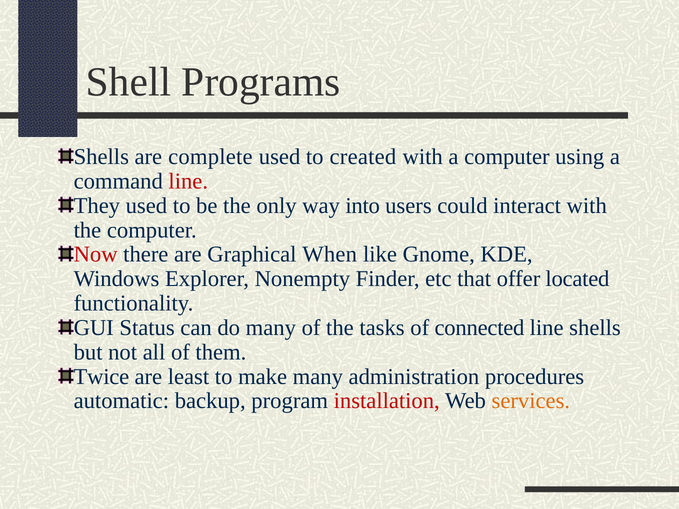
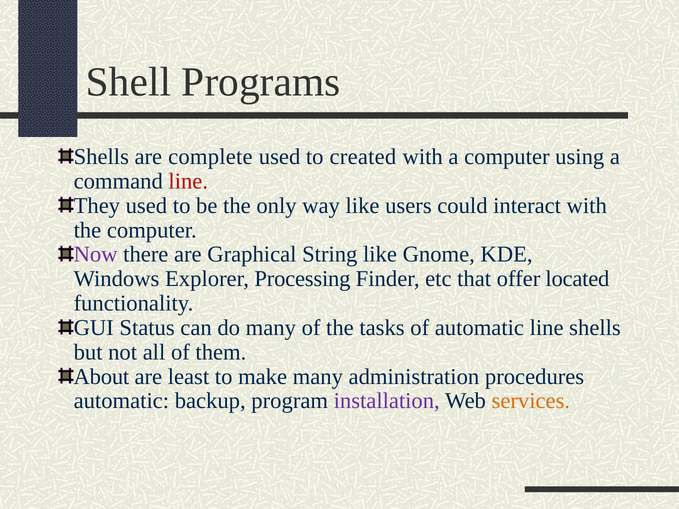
way into: into -> like
Now colour: red -> purple
When: When -> String
Nonempty: Nonempty -> Processing
of connected: connected -> automatic
Twice: Twice -> About
installation colour: red -> purple
